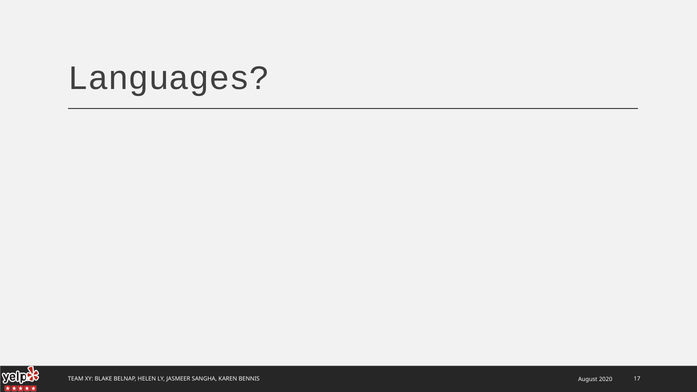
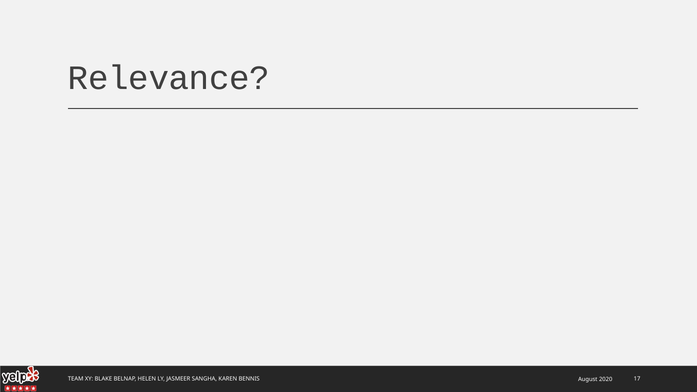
Languages: Languages -> Relevance
